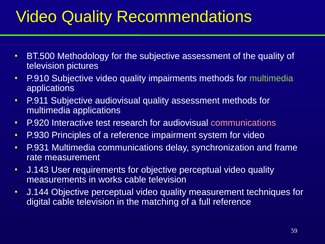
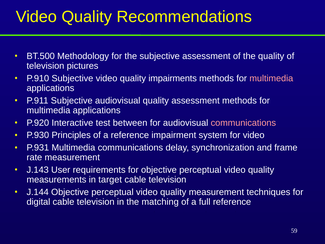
multimedia at (271, 78) colour: light green -> pink
research: research -> between
works: works -> target
